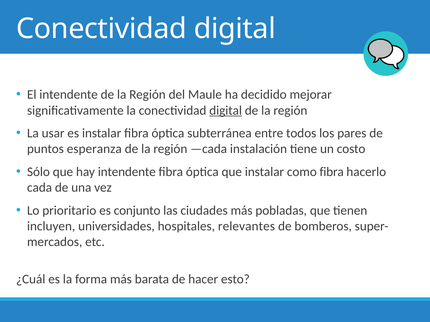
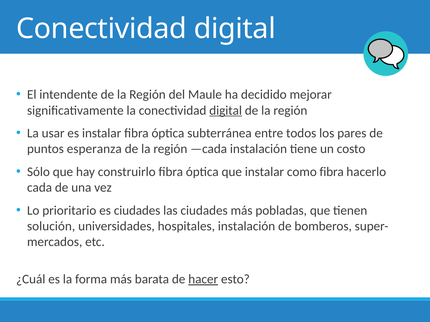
hay intendente: intendente -> construirlo
es conjunto: conjunto -> ciudades
incluyen: incluyen -> solución
hospitales relevantes: relevantes -> instalación
hacer underline: none -> present
